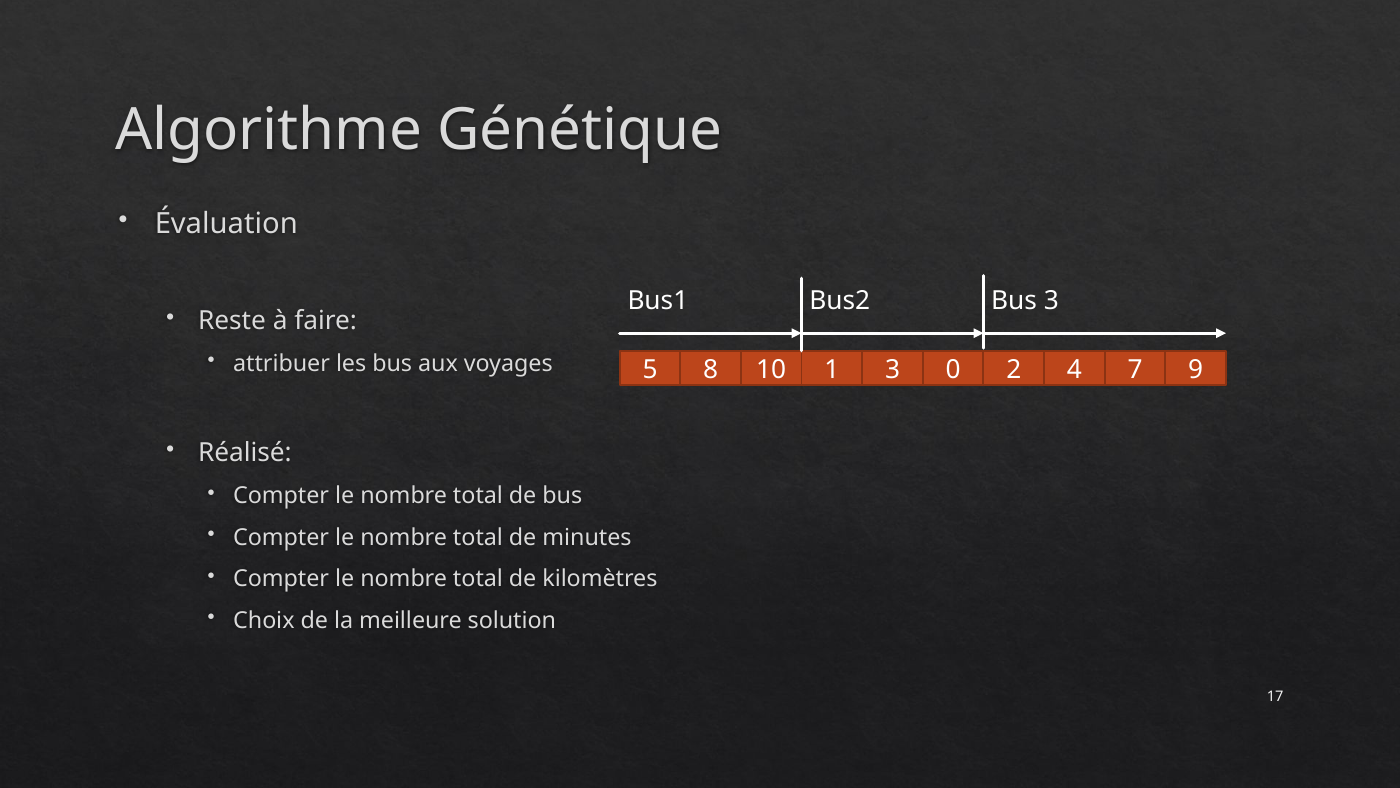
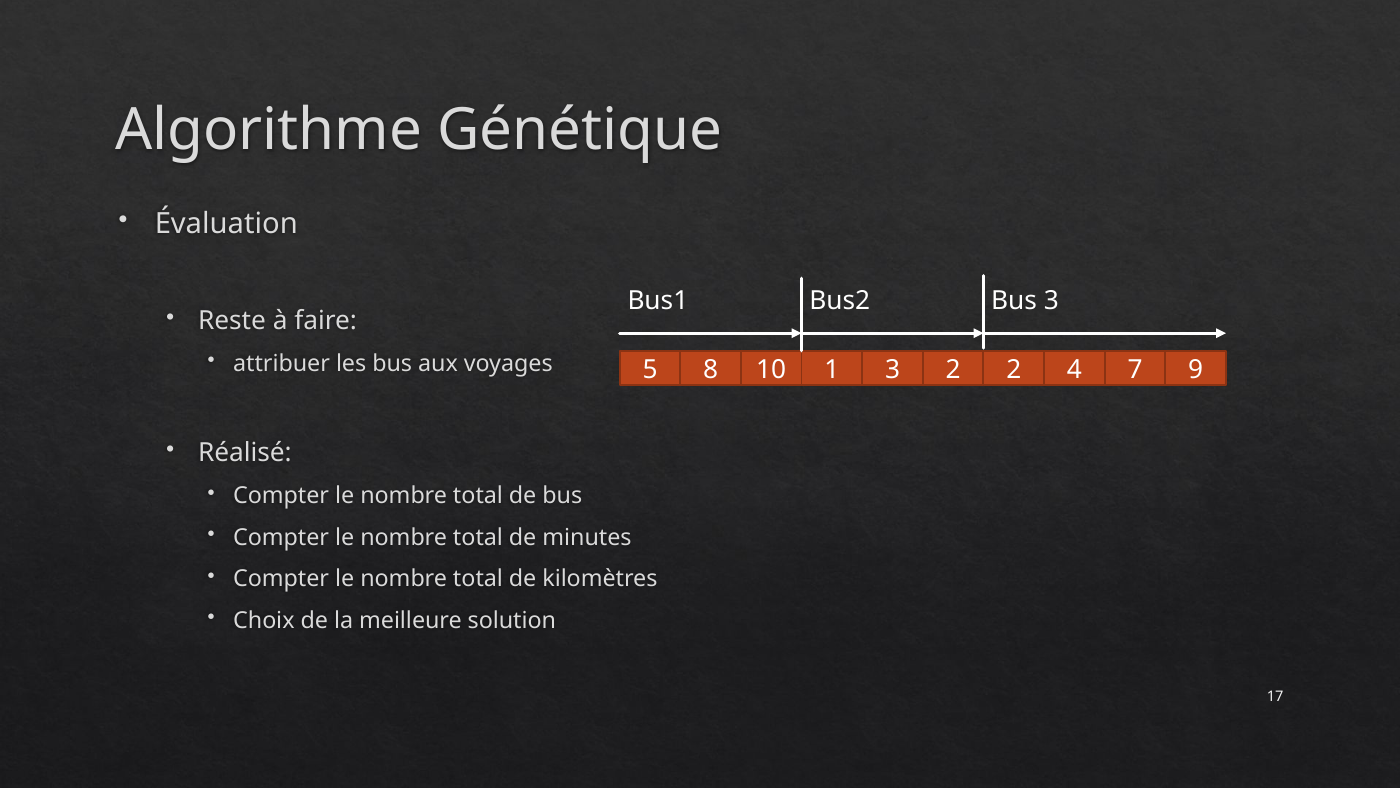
3 0: 0 -> 2
